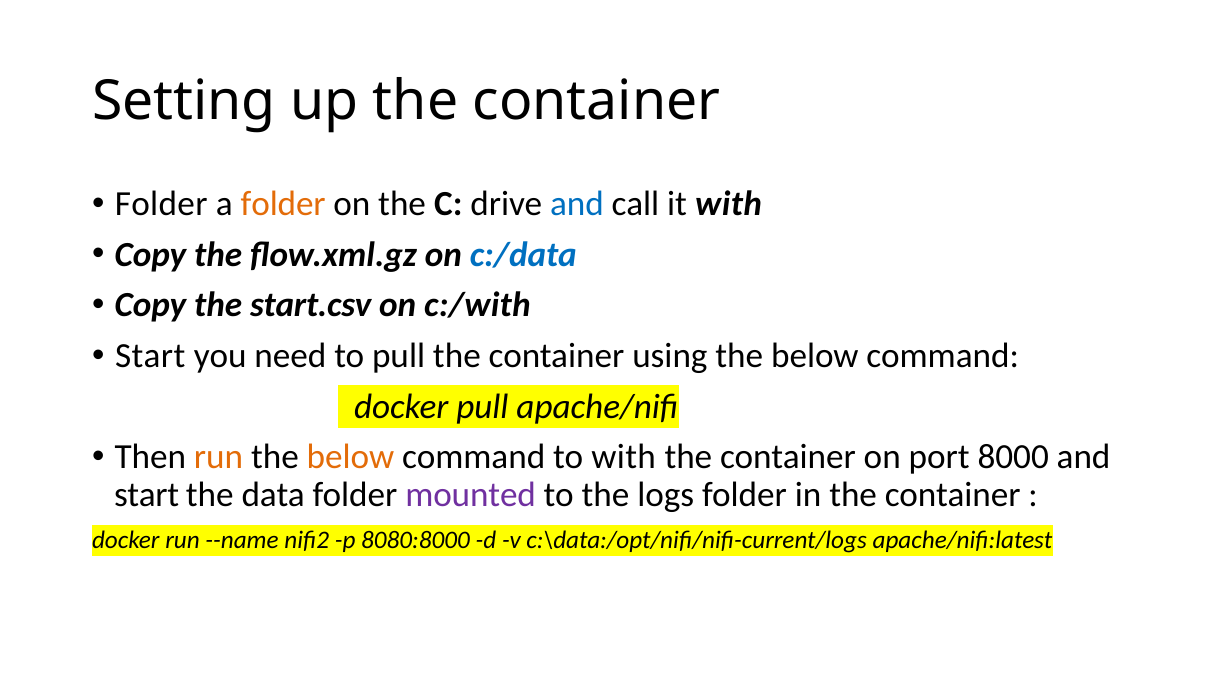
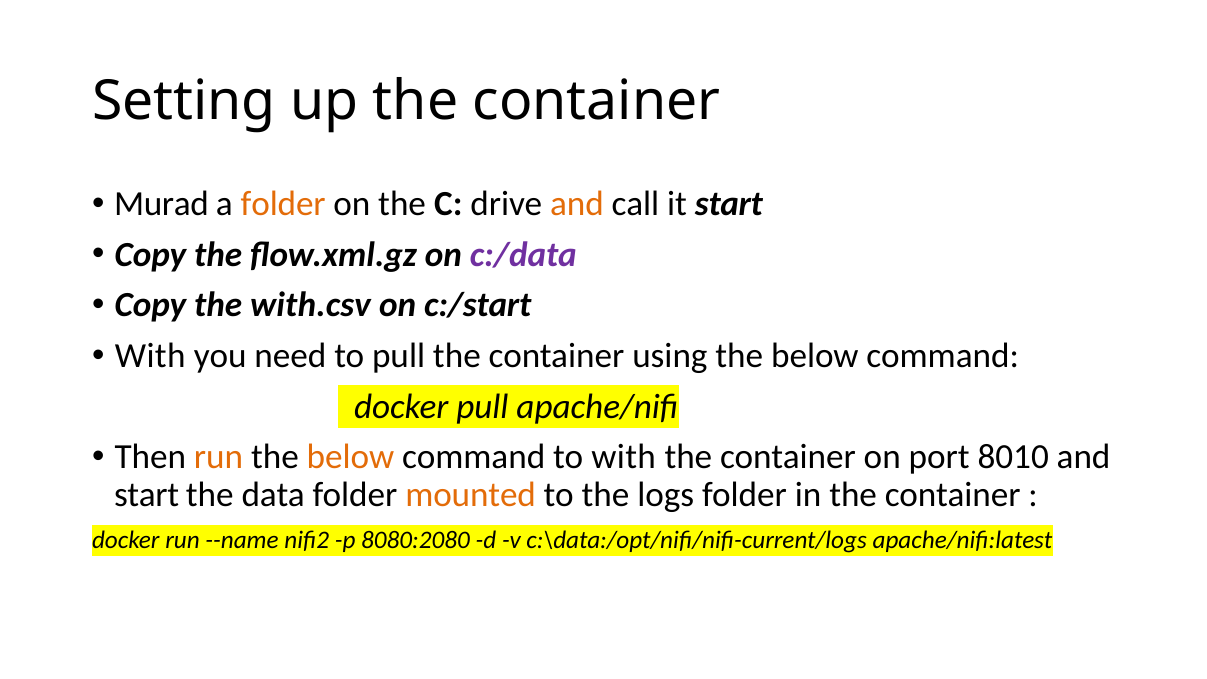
Folder at (161, 204): Folder -> Murad
and at (577, 204) colour: blue -> orange
it with: with -> start
c:/data colour: blue -> purple
start.csv: start.csv -> with.csv
c:/with: c:/with -> c:/start
Start at (150, 356): Start -> With
8000: 8000 -> 8010
mounted colour: purple -> orange
8080:8000: 8080:8000 -> 8080:2080
